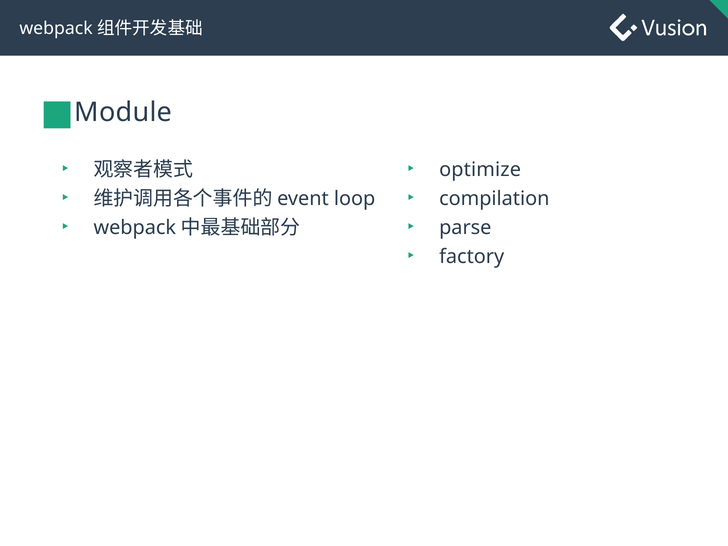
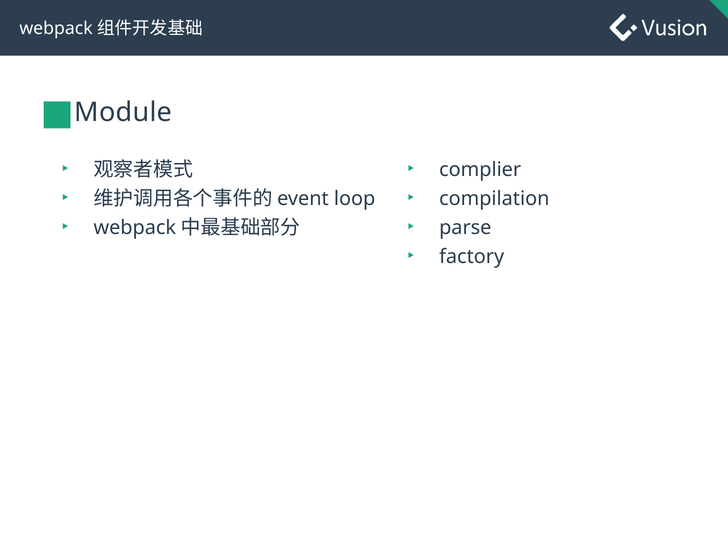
optimize: optimize -> complier
